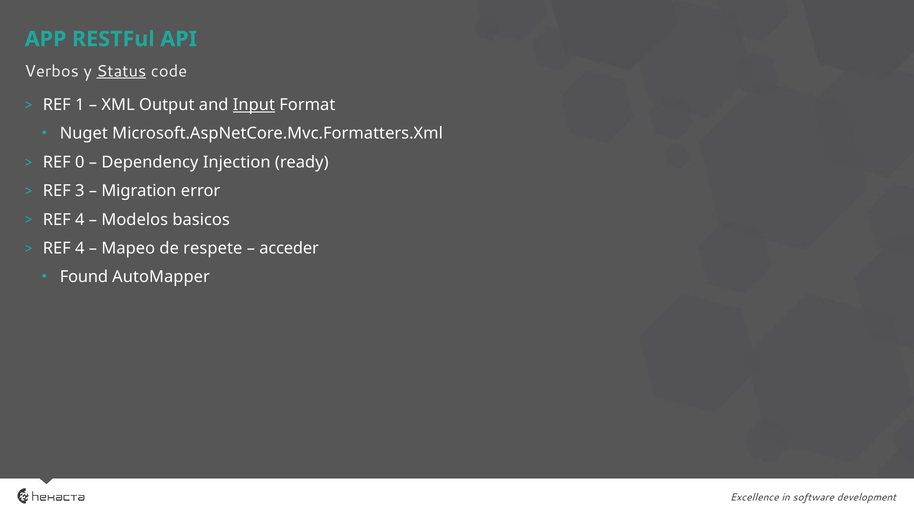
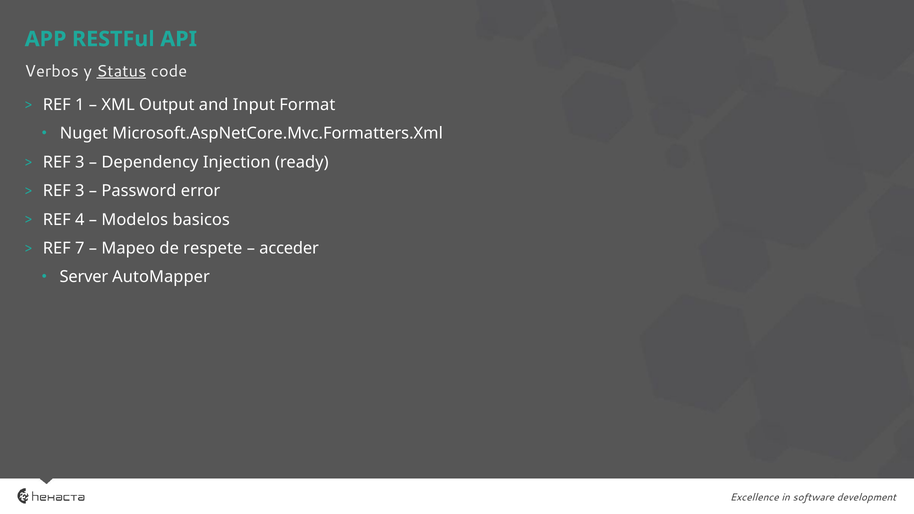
Input underline: present -> none
0 at (80, 162): 0 -> 3
Migration: Migration -> Password
4 at (80, 248): 4 -> 7
Found: Found -> Server
